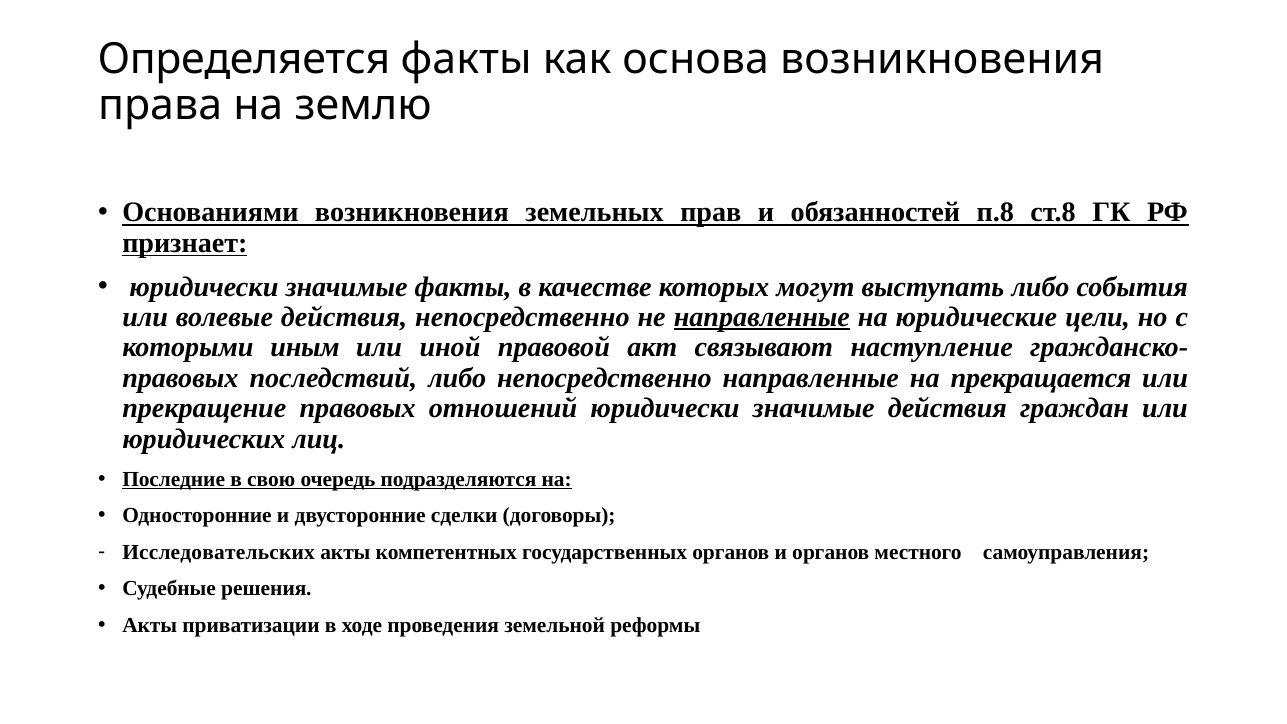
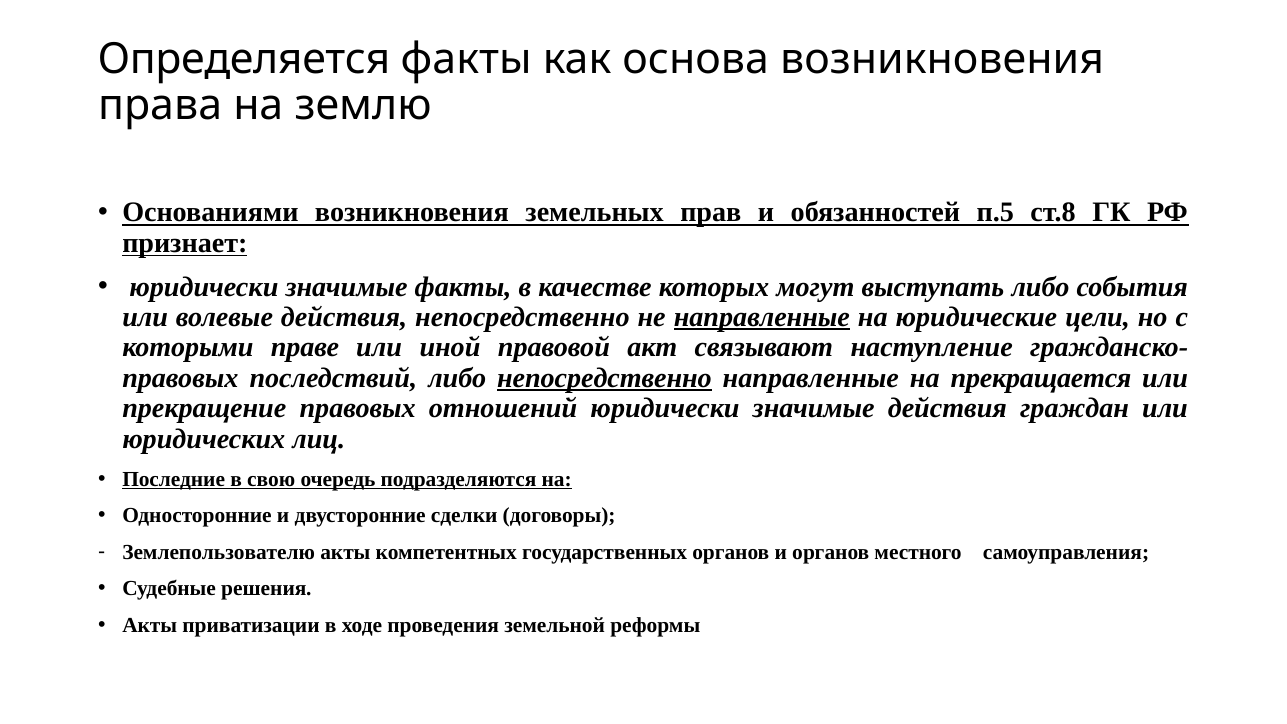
п.8: п.8 -> п.5
иным: иным -> праве
непосредственно at (604, 378) underline: none -> present
Исследовательских: Исследовательских -> Землепользователю
